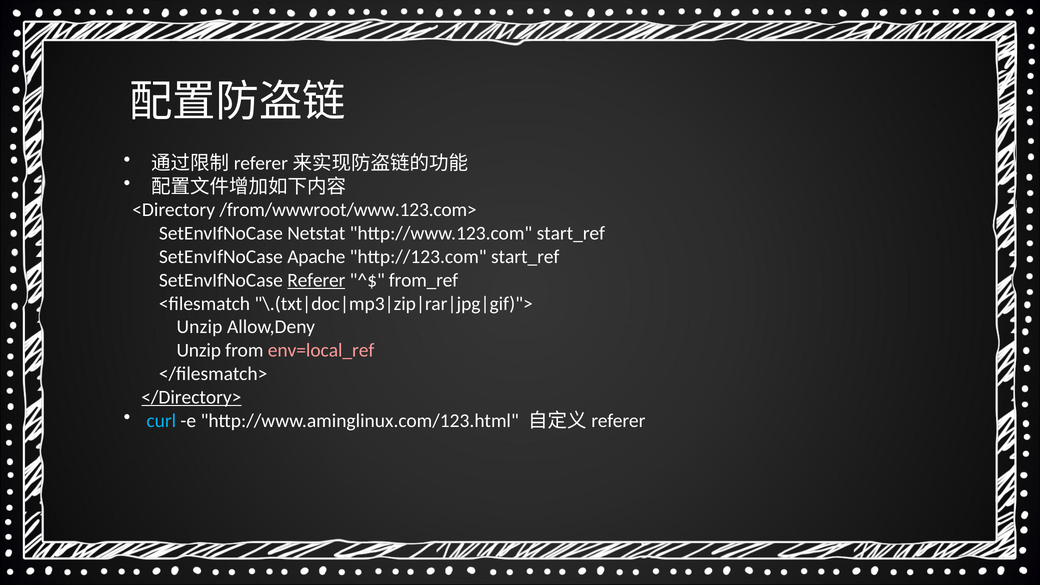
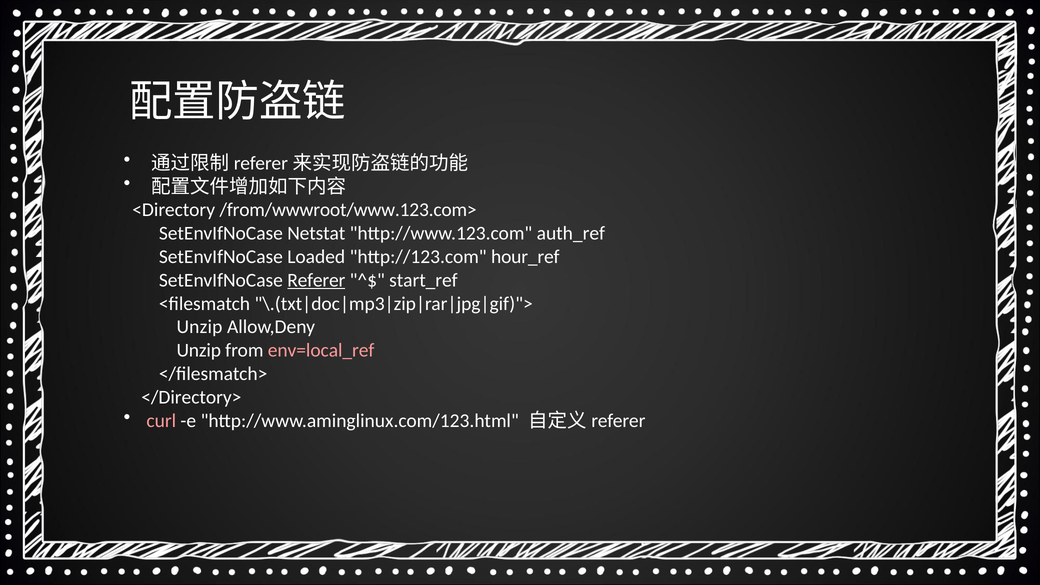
http://www.123.com start_ref: start_ref -> auth_ref
Apache: Apache -> Loaded
http://123.com start_ref: start_ref -> hour_ref
from_ref: from_ref -> start_ref
</Directory> underline: present -> none
curl colour: light blue -> pink
